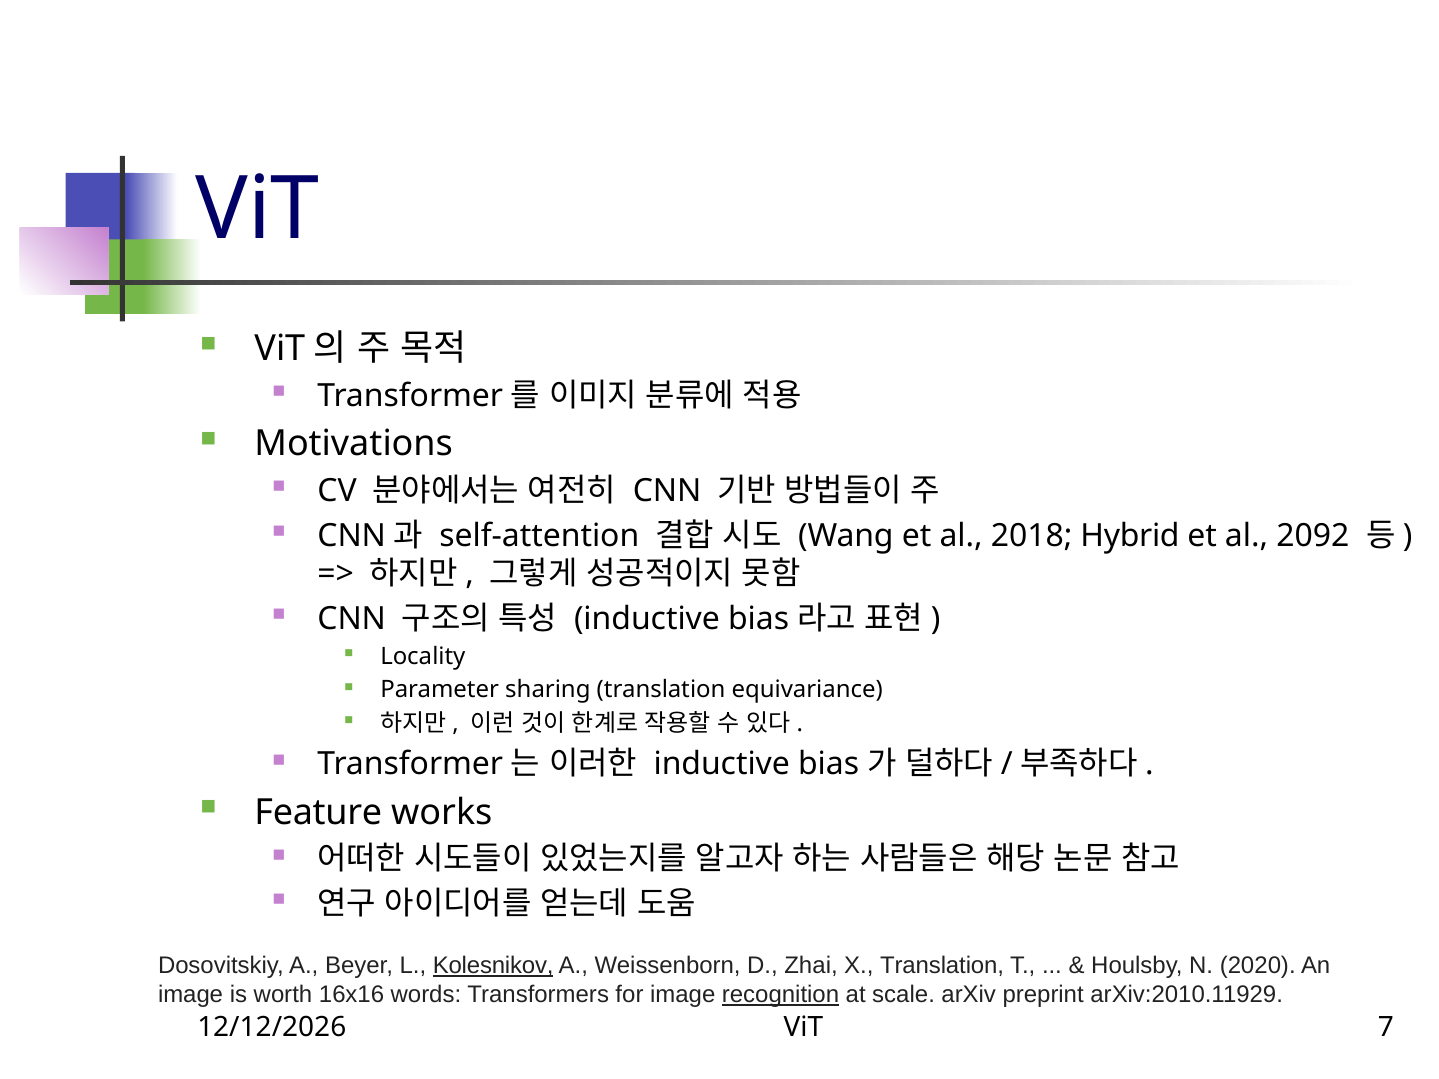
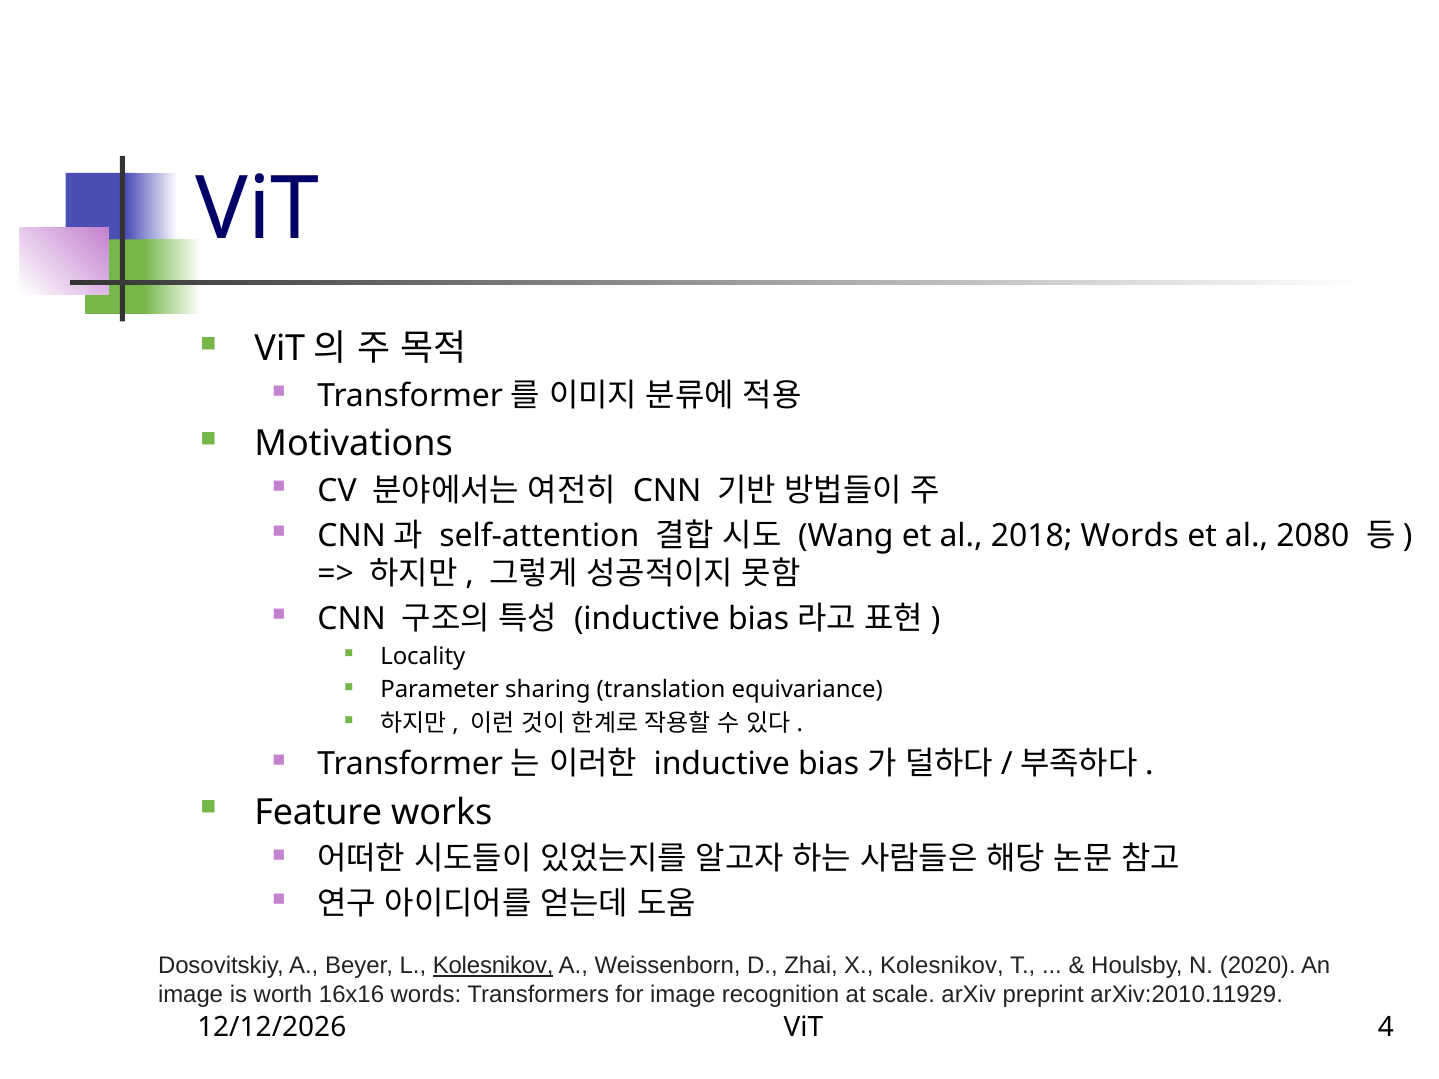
2018 Hybrid: Hybrid -> Words
2092: 2092 -> 2080
X Translation: Translation -> Kolesnikov
recognition underline: present -> none
7: 7 -> 4
